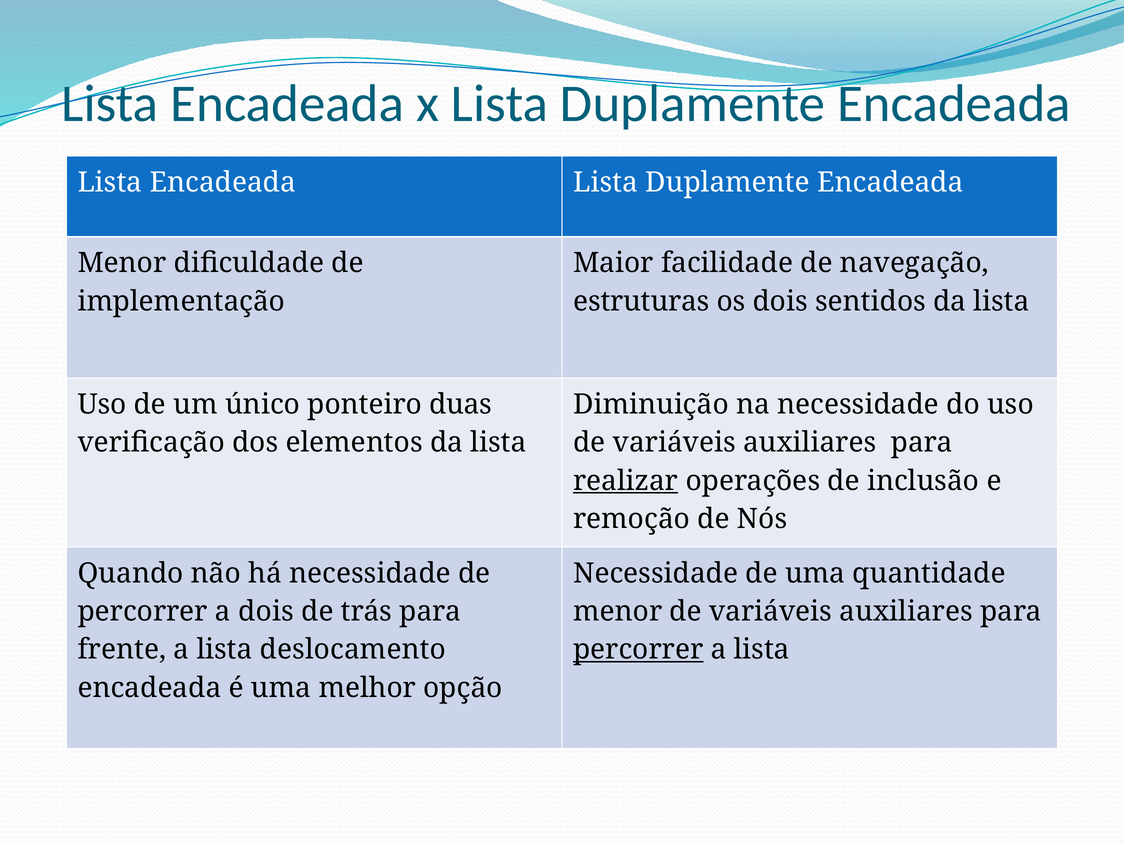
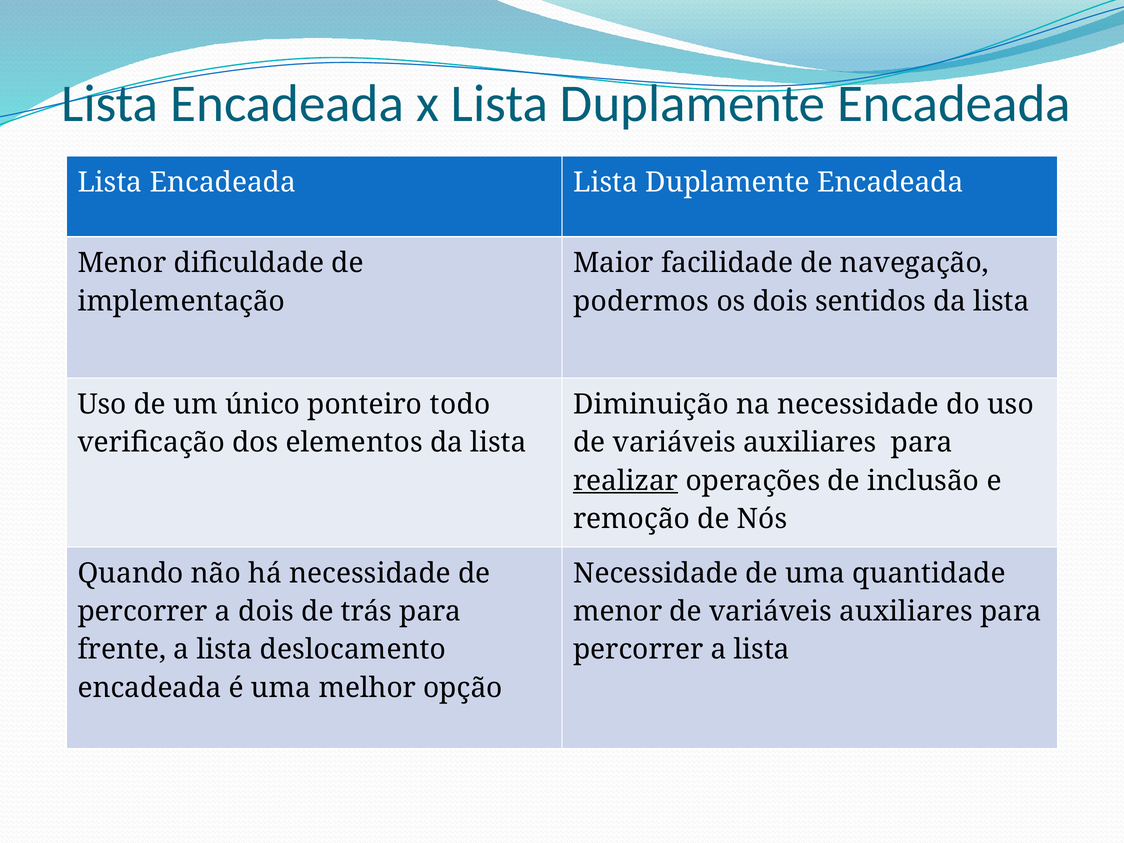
estruturas: estruturas -> podermos
duas: duas -> todo
percorrer at (638, 650) underline: present -> none
